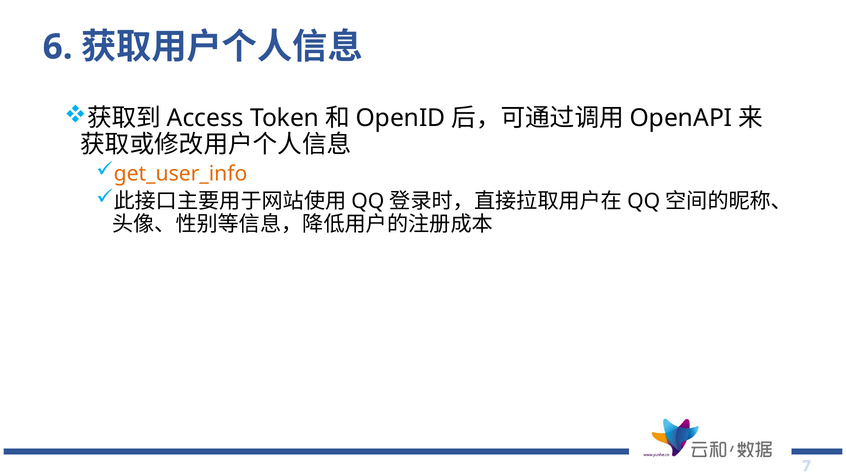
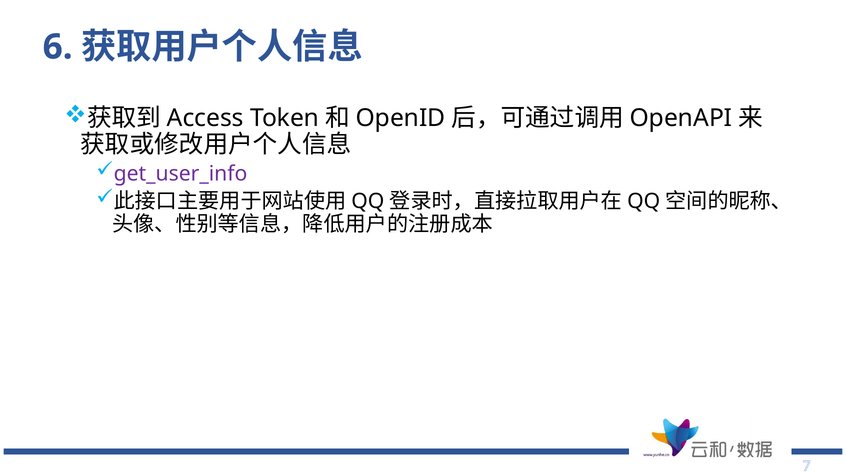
get_user_info colour: orange -> purple
